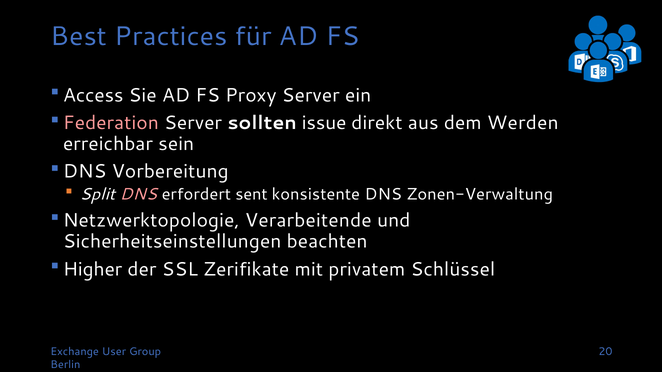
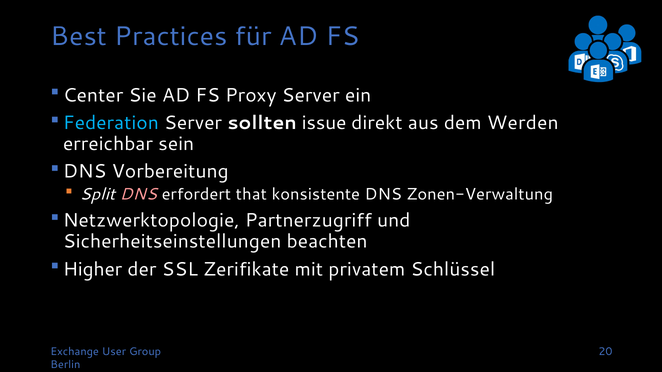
Access: Access -> Center
Federation colour: pink -> light blue
sent: sent -> that
Verarbeitende: Verarbeitende -> Partnerzugriff
